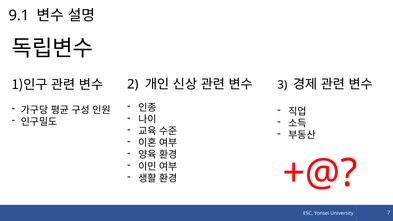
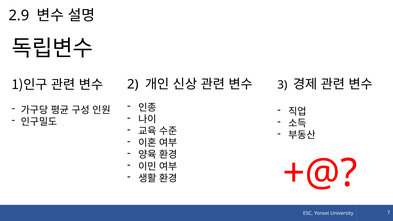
9.1: 9.1 -> 2.9
